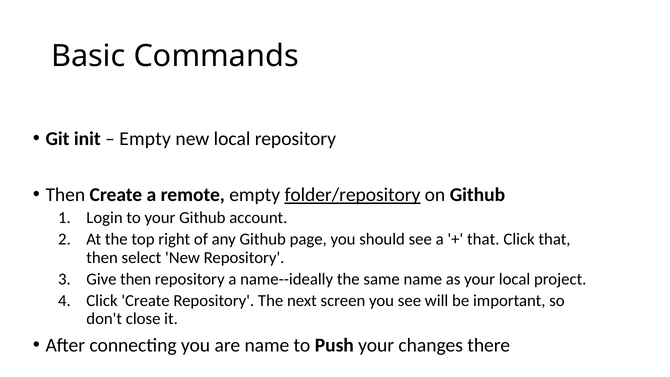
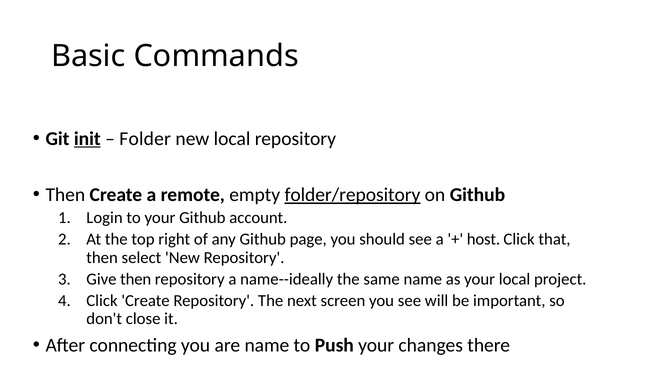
init underline: none -> present
Empty at (145, 139): Empty -> Folder
that at (483, 239): that -> host
